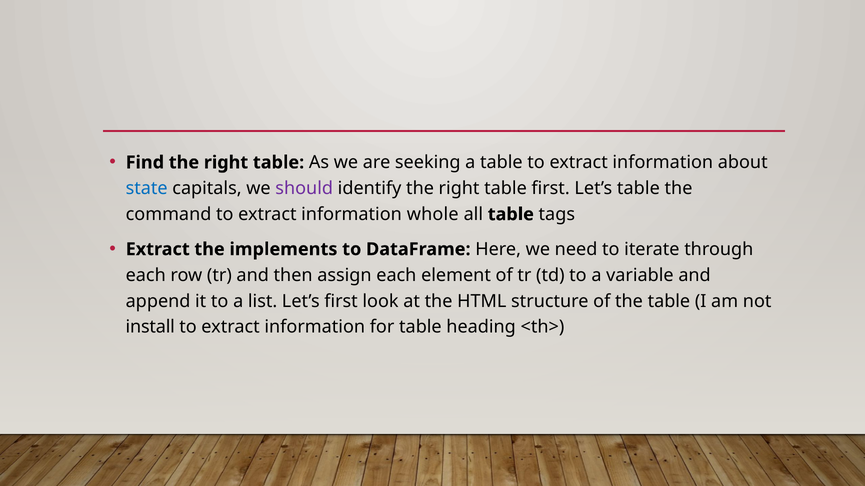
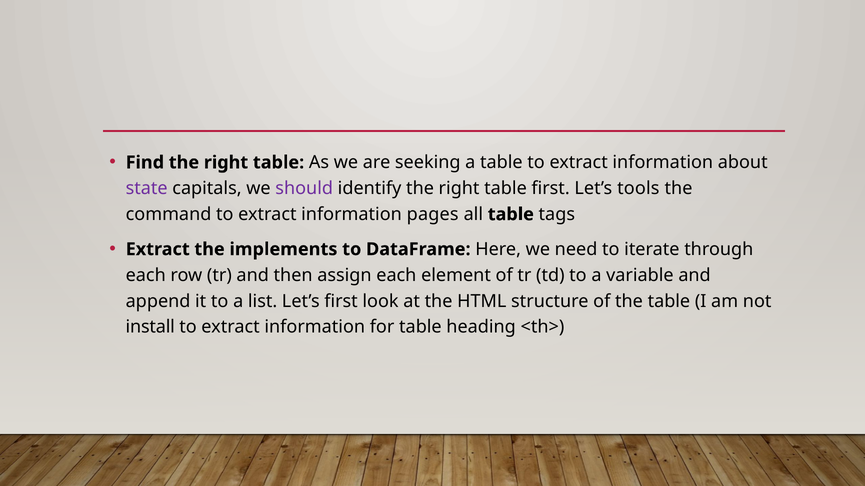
state colour: blue -> purple
Let’s table: table -> tools
whole: whole -> pages
